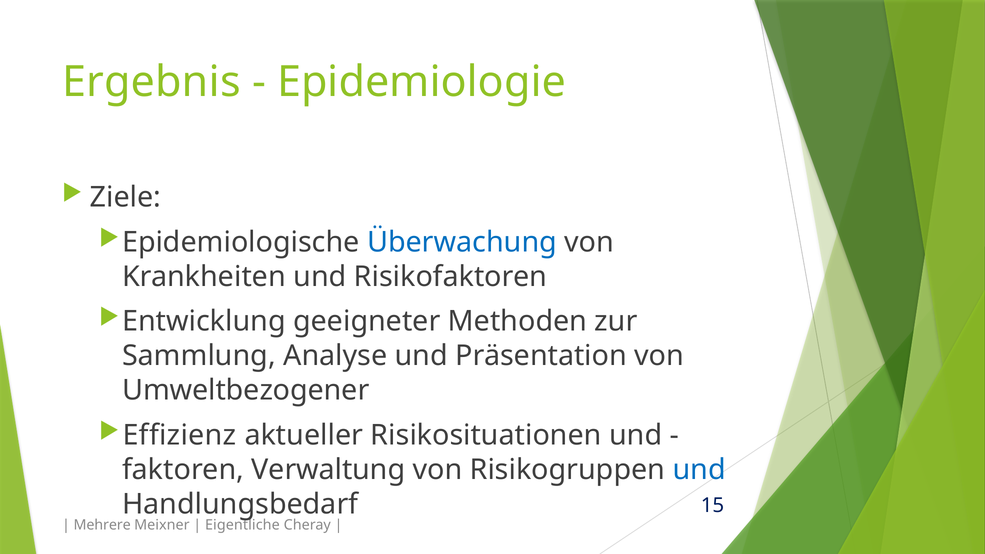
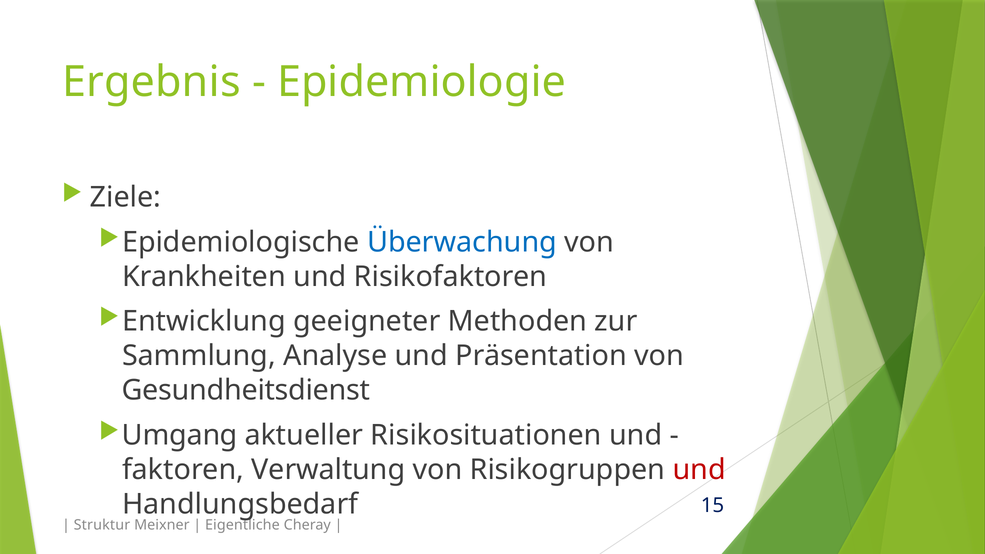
Umweltbezogener: Umweltbezogener -> Gesundheitsdienst
Effizienz: Effizienz -> Umgang
und at (699, 470) colour: blue -> red
Mehrere: Mehrere -> Struktur
